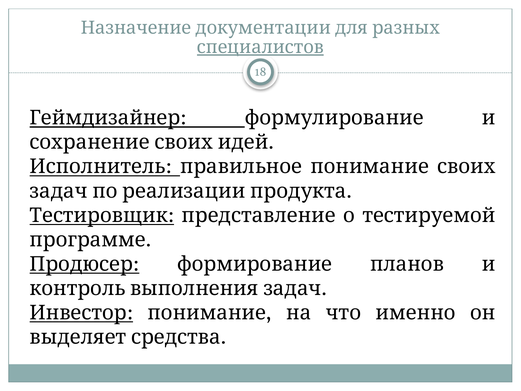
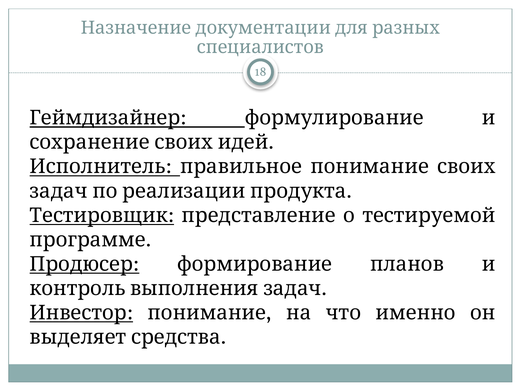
специалистов underline: present -> none
